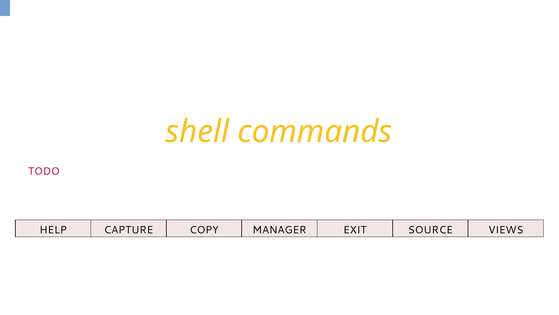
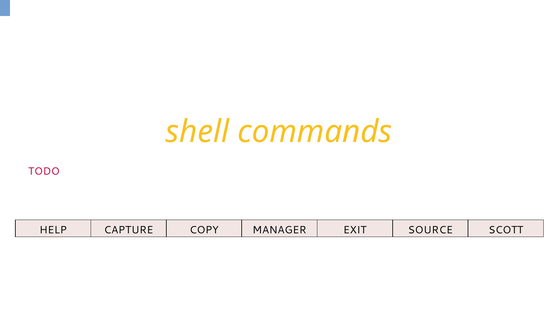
VIEWS: VIEWS -> SCOTT
